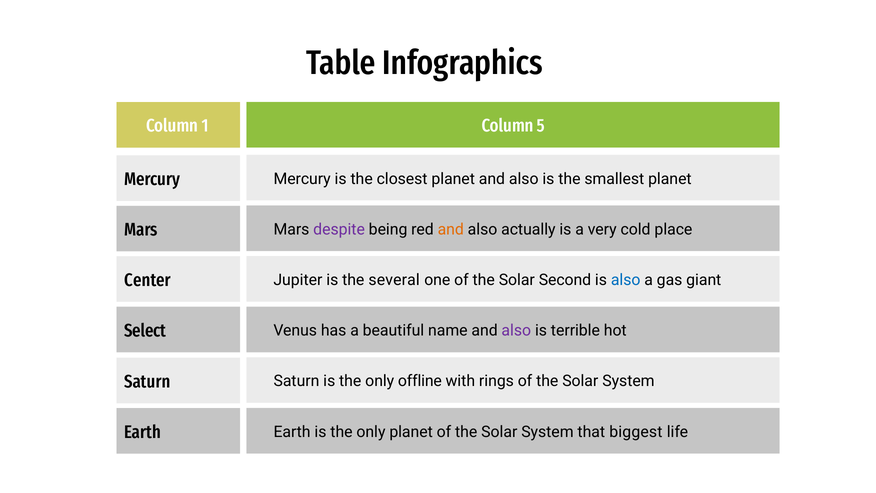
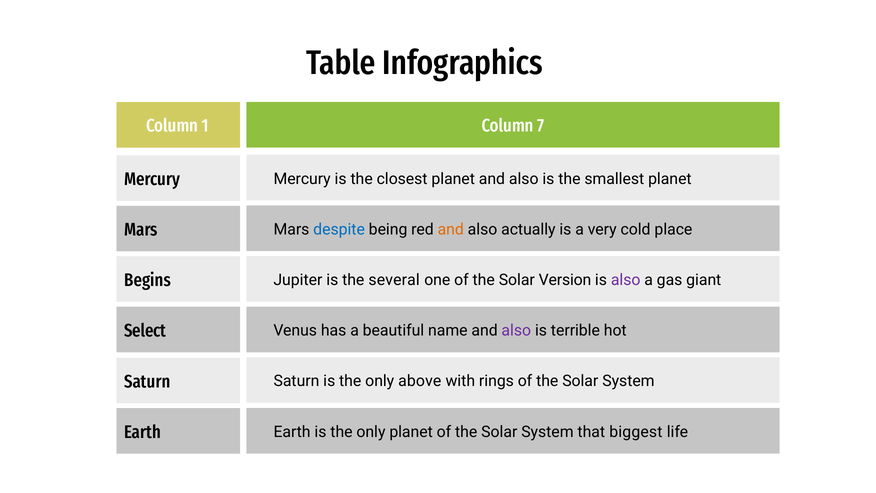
5: 5 -> 7
despite colour: purple -> blue
Center: Center -> Begins
Second: Second -> Version
also at (626, 280) colour: blue -> purple
offline: offline -> above
